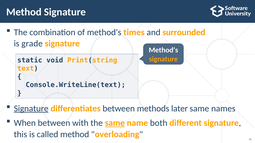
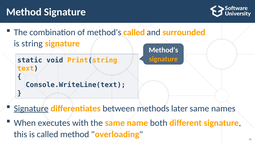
method's times: times -> called
grade: grade -> string
When between: between -> executes
same at (115, 123) underline: present -> none
